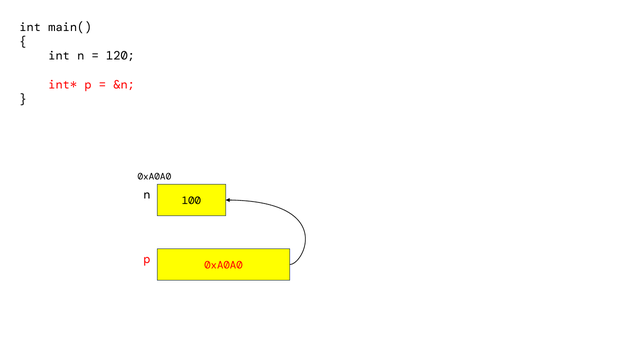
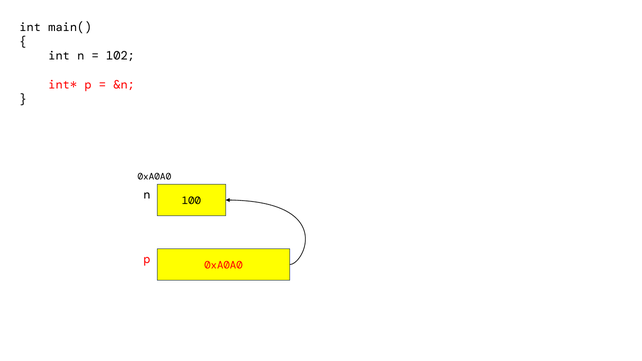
120: 120 -> 102
